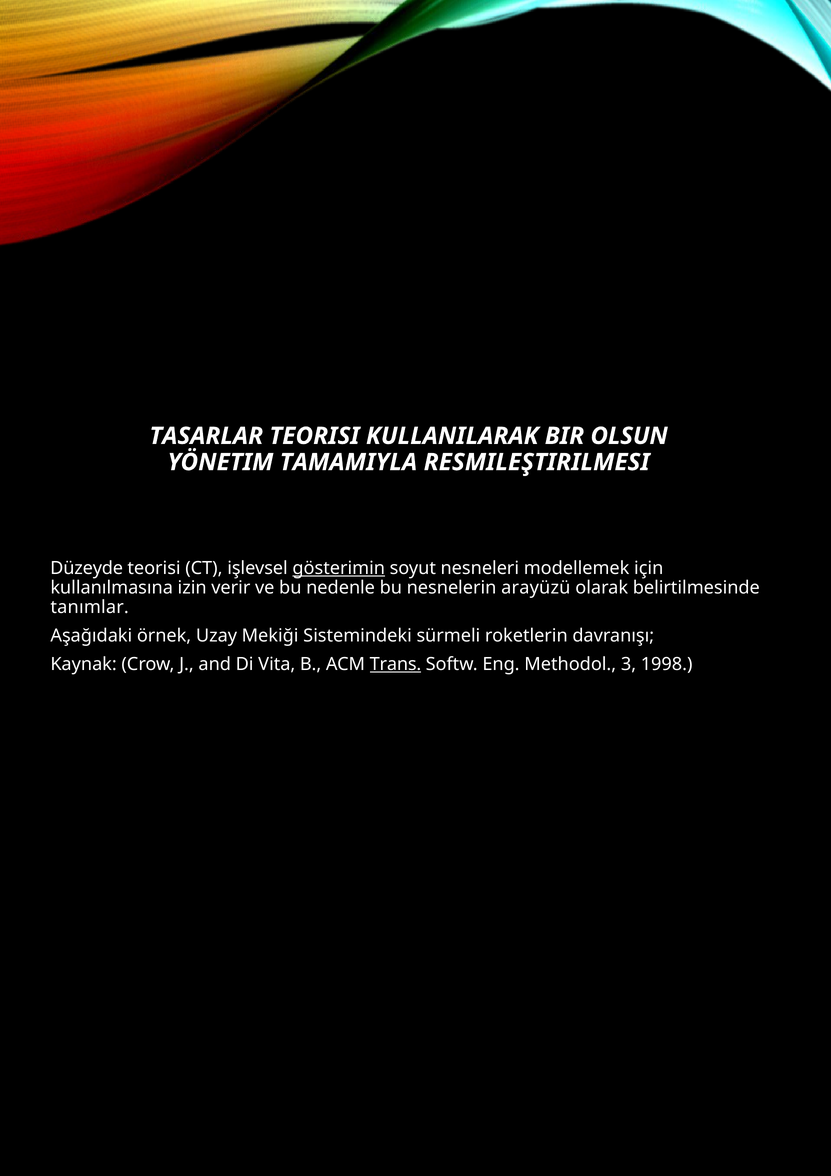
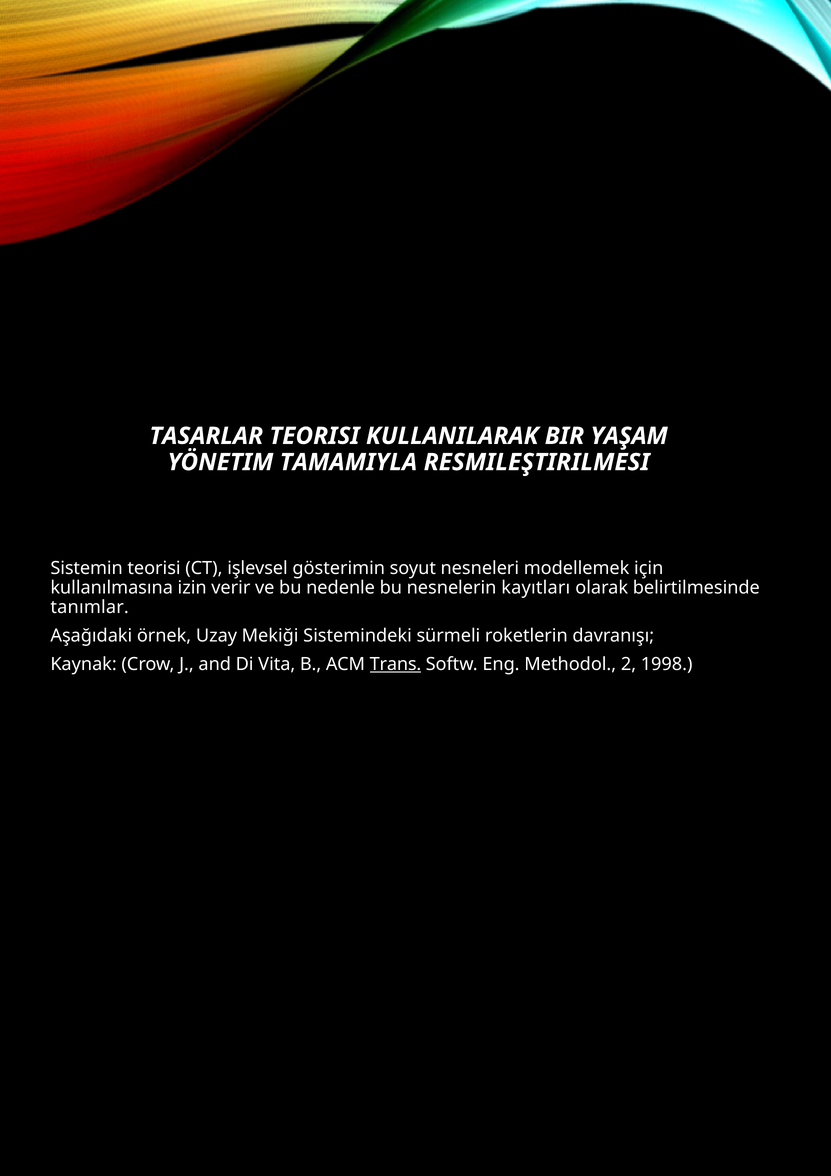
OLSUN: OLSUN -> YAŞAM
Düzeyde: Düzeyde -> Sistemin
gösterimin underline: present -> none
arayüzü: arayüzü -> kayıtları
3: 3 -> 2
